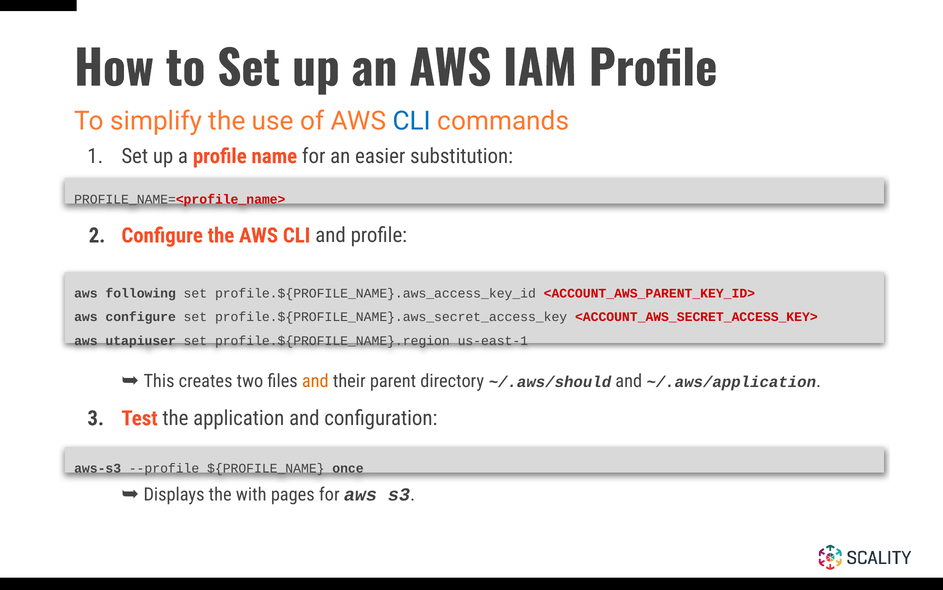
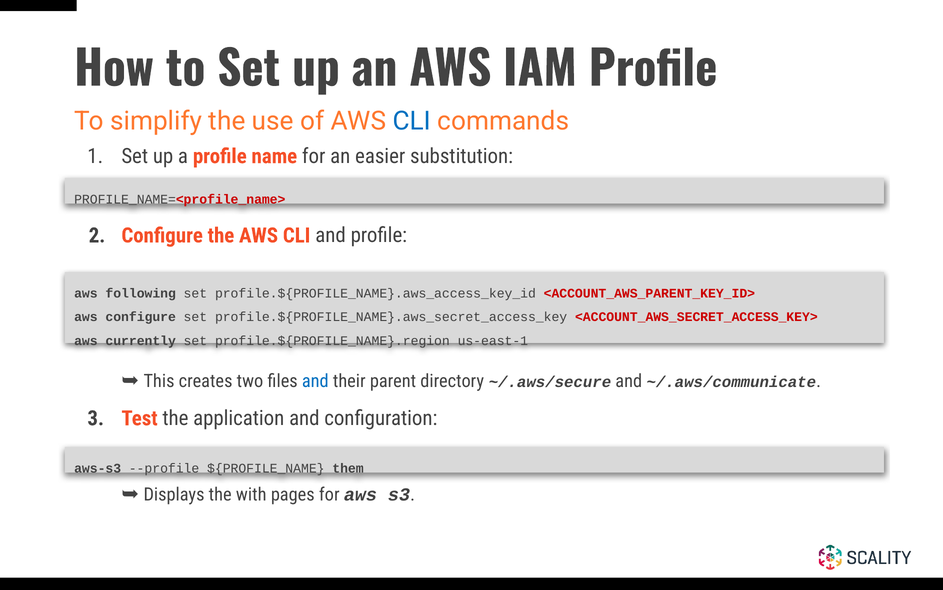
utapiuser: utapiuser -> currently
and at (315, 381) colour: orange -> blue
~/.aws/should: ~/.aws/should -> ~/.aws/secure
~/.aws/application: ~/.aws/application -> ~/.aws/communicate
once: once -> them
